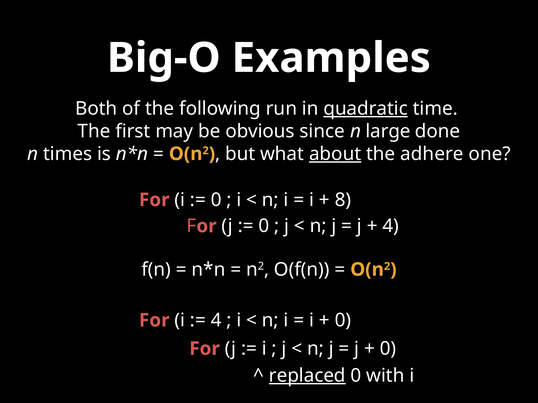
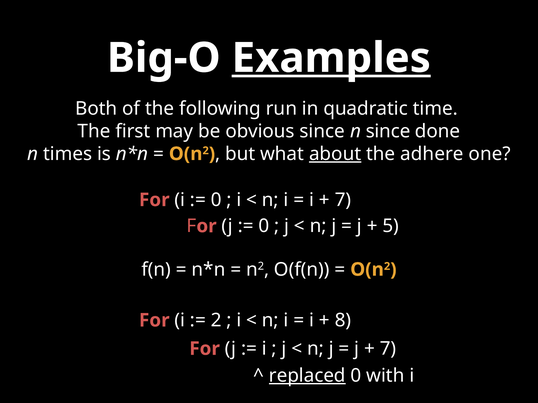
Examples underline: none -> present
quadratic underline: present -> none
n large: large -> since
8 at (343, 200): 8 -> 7
4 at (391, 226): 4 -> 5
4 at (216, 321): 4 -> 2
0 at (343, 321): 0 -> 8
0 at (388, 349): 0 -> 7
